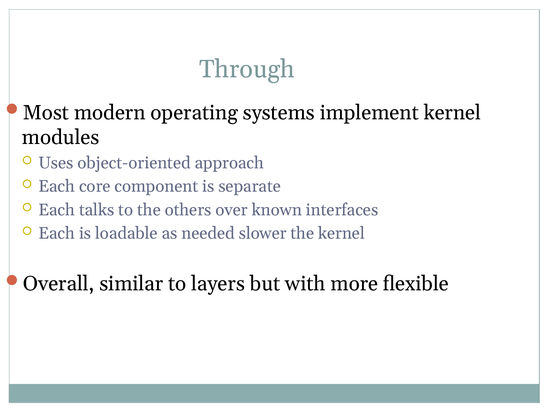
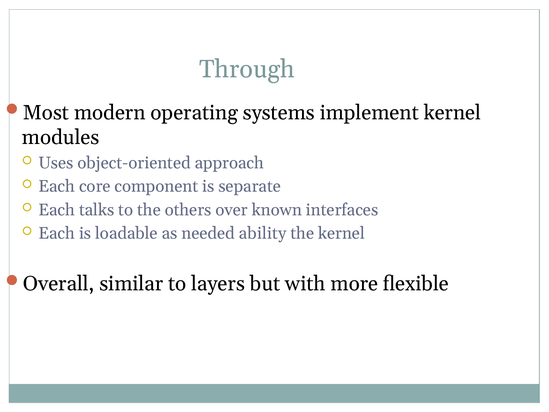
slower: slower -> ability
